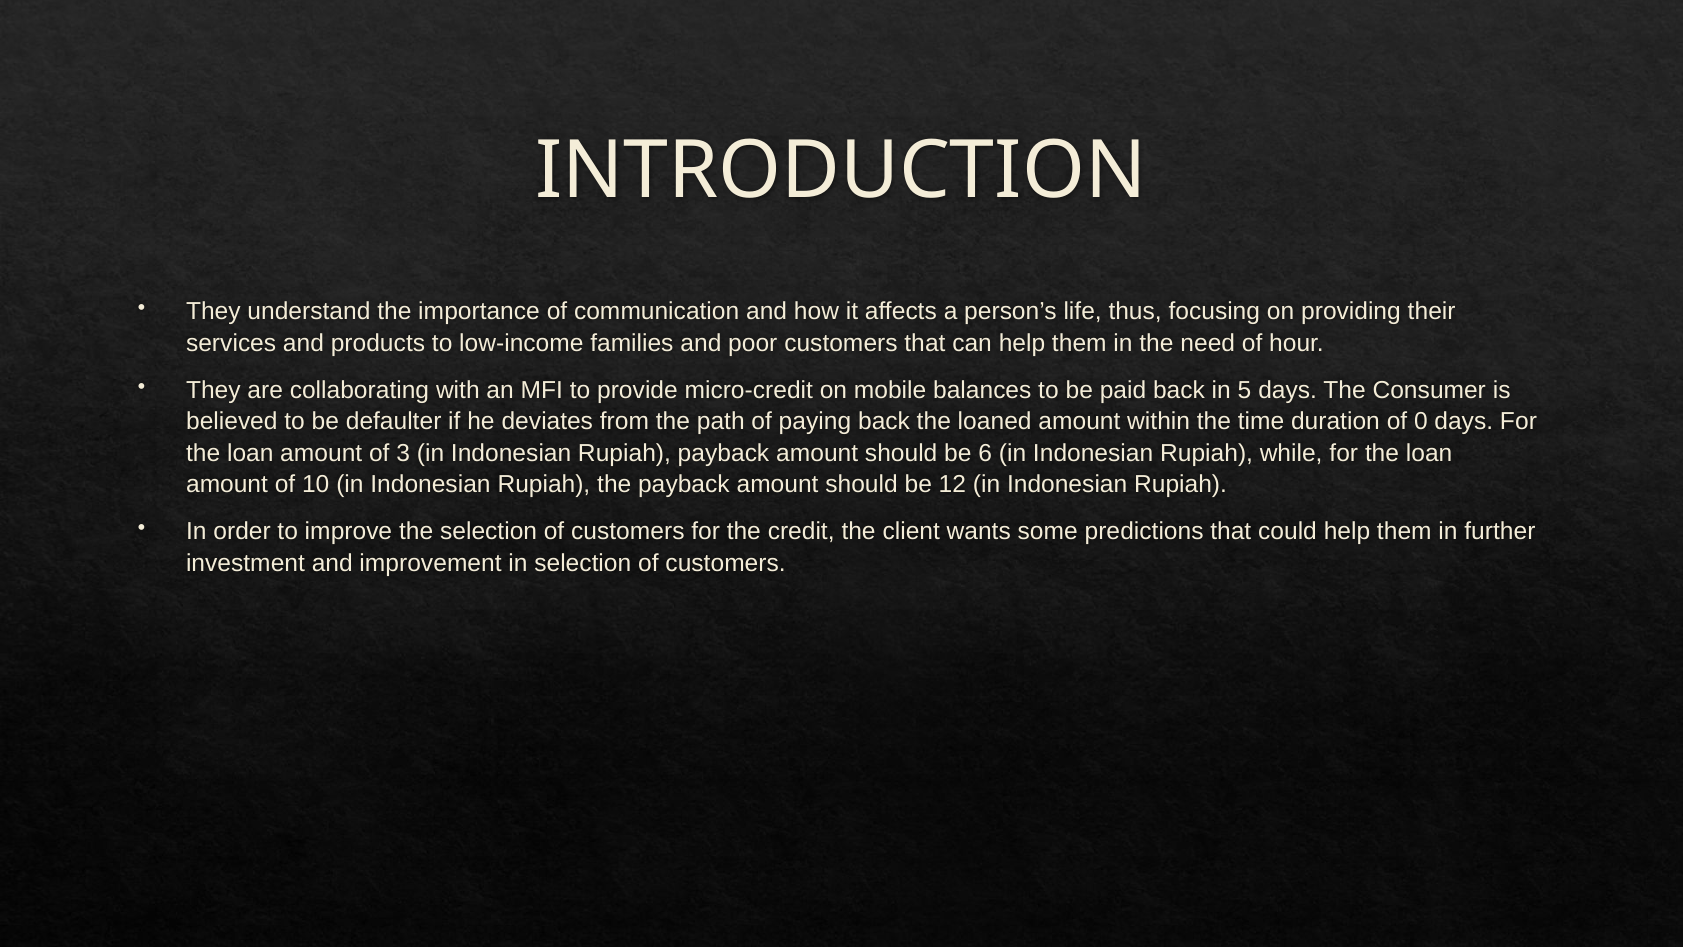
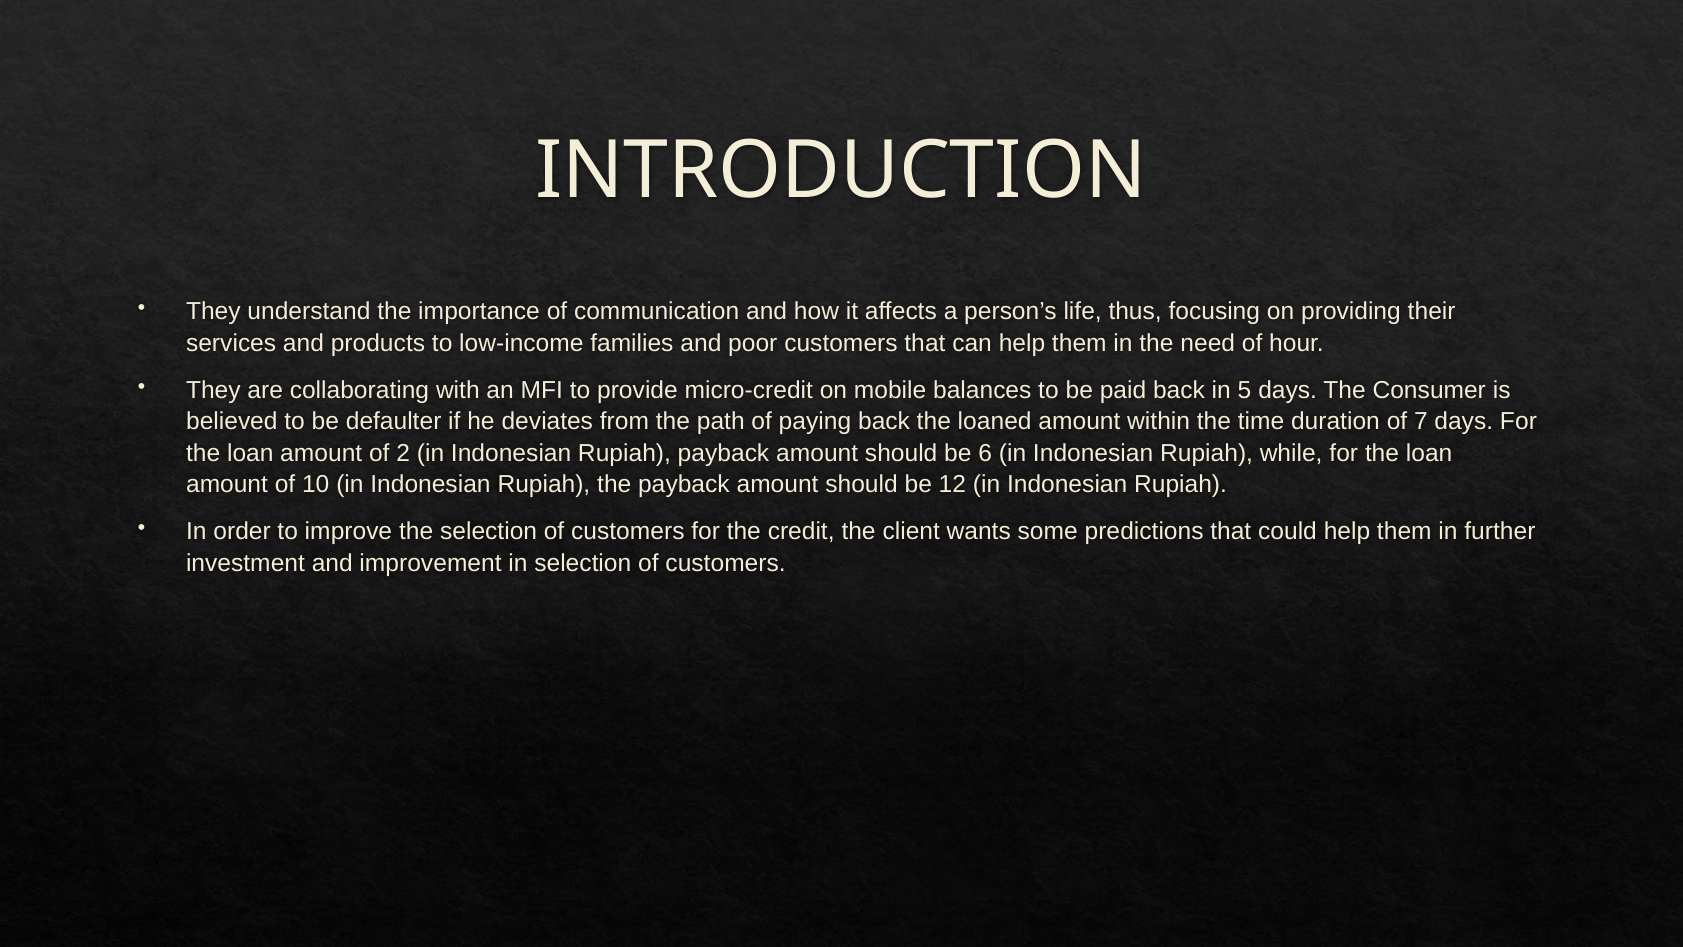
0: 0 -> 7
3: 3 -> 2
